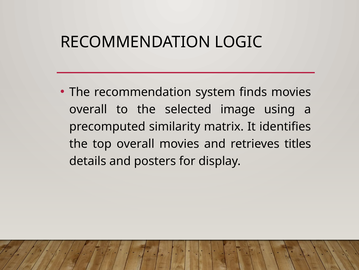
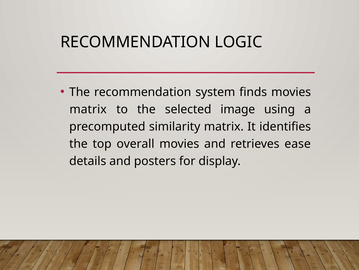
overall at (88, 109): overall -> matrix
titles: titles -> ease
